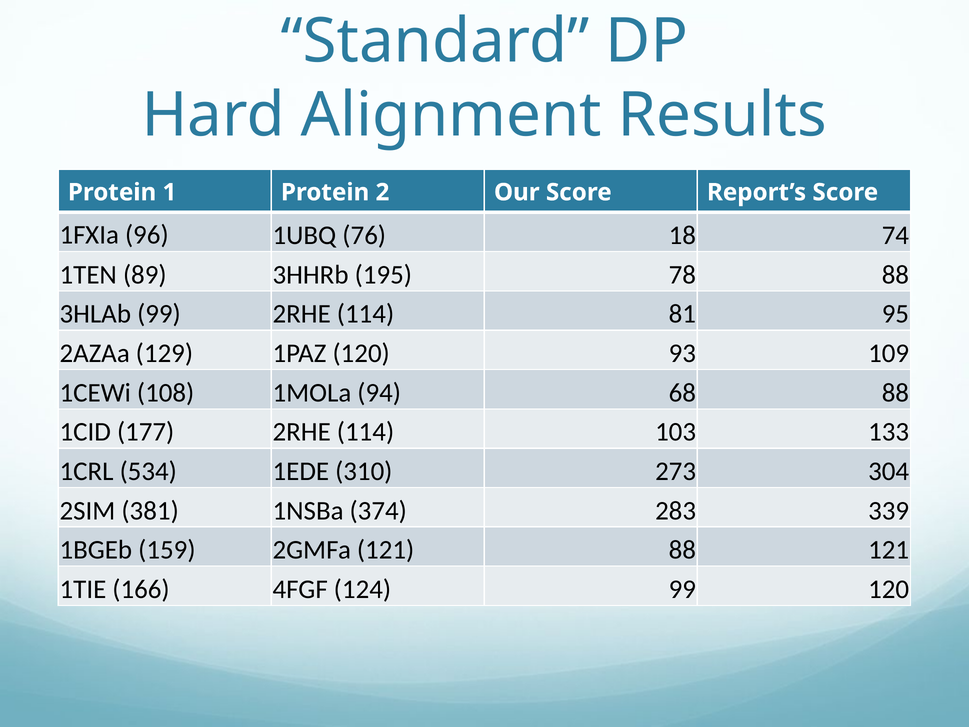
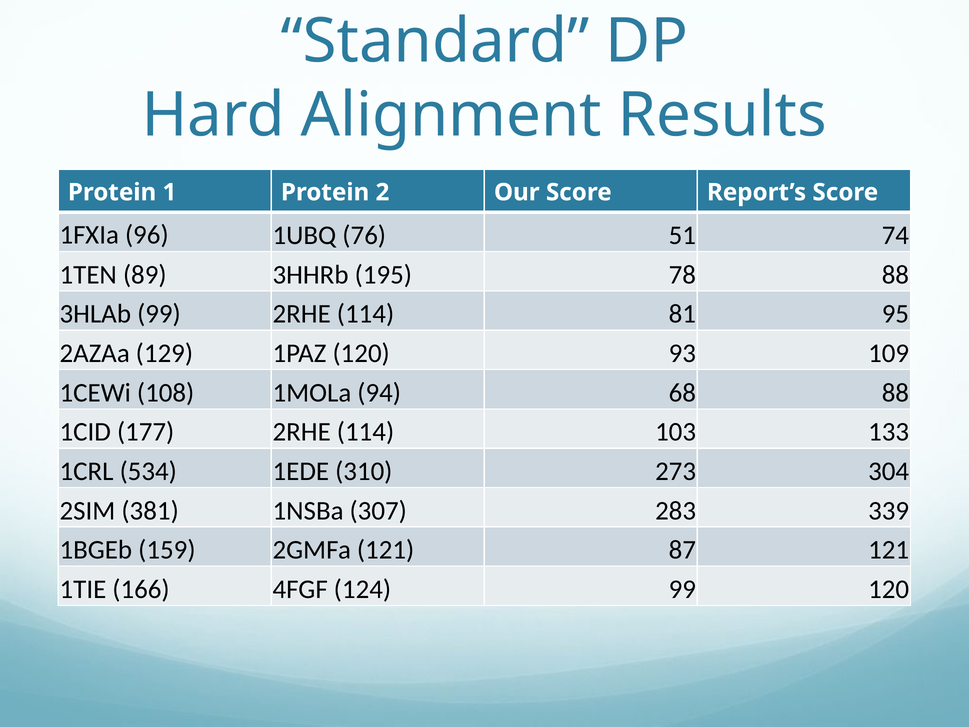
18: 18 -> 51
374: 374 -> 307
121 88: 88 -> 87
